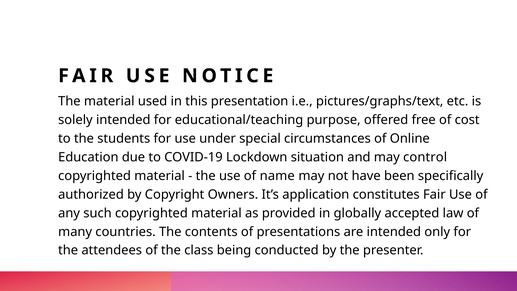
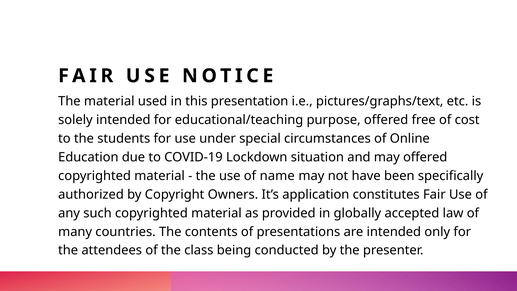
may control: control -> offered
